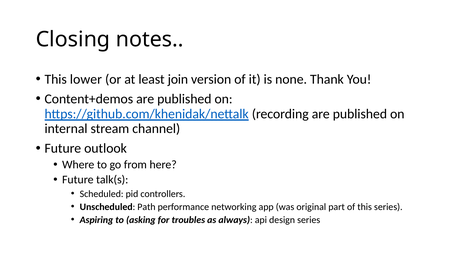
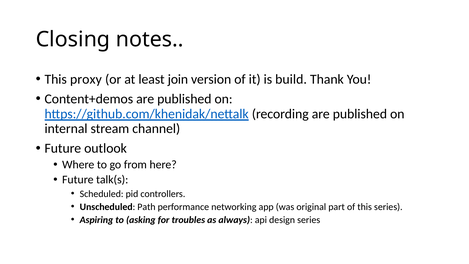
lower: lower -> proxy
none: none -> build
